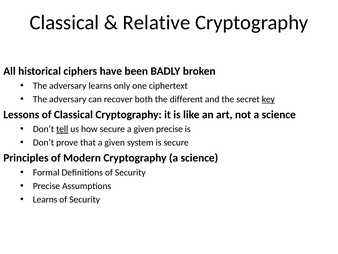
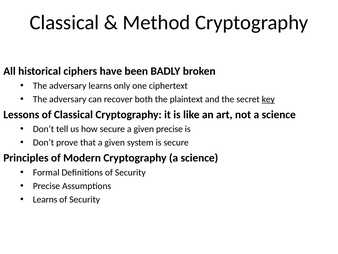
Relative: Relative -> Method
different: different -> plaintext
tell underline: present -> none
